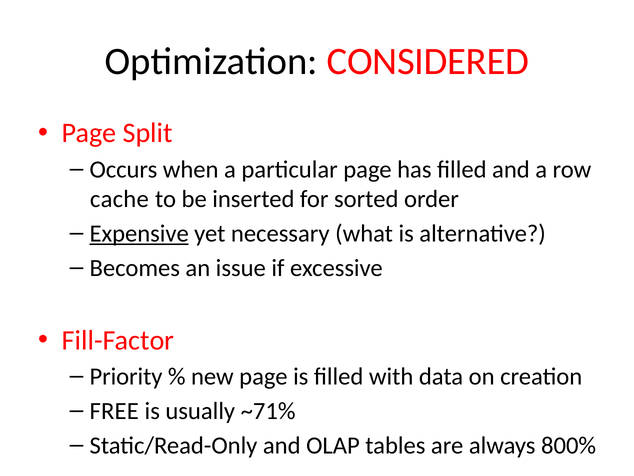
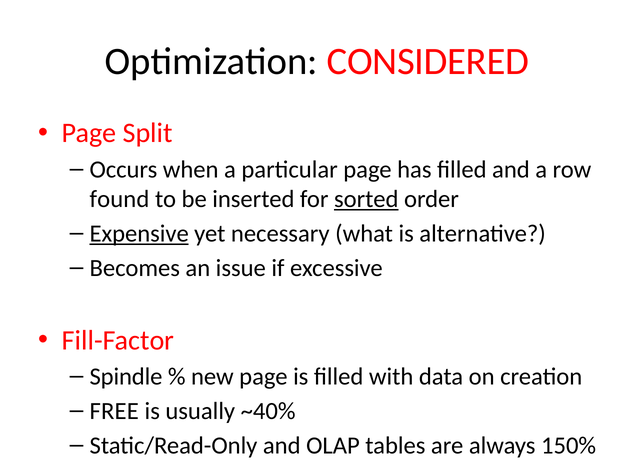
cache: cache -> found
sorted underline: none -> present
Priority: Priority -> Spindle
~71%: ~71% -> ~40%
800%: 800% -> 150%
